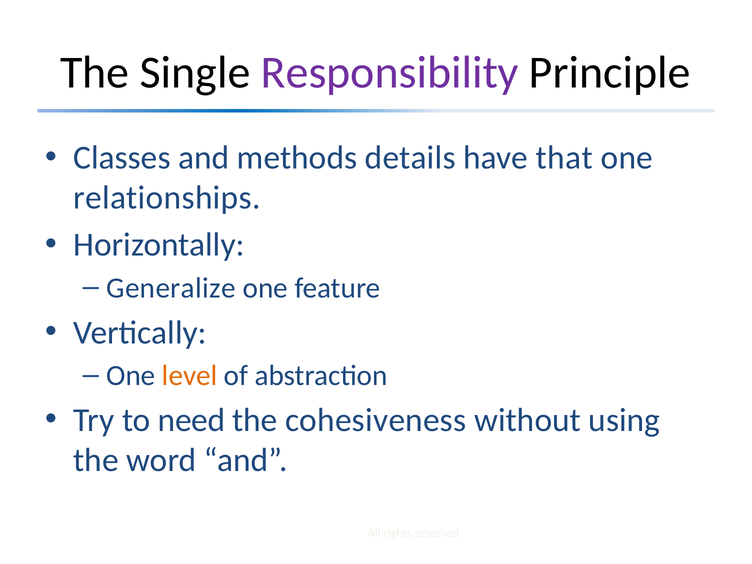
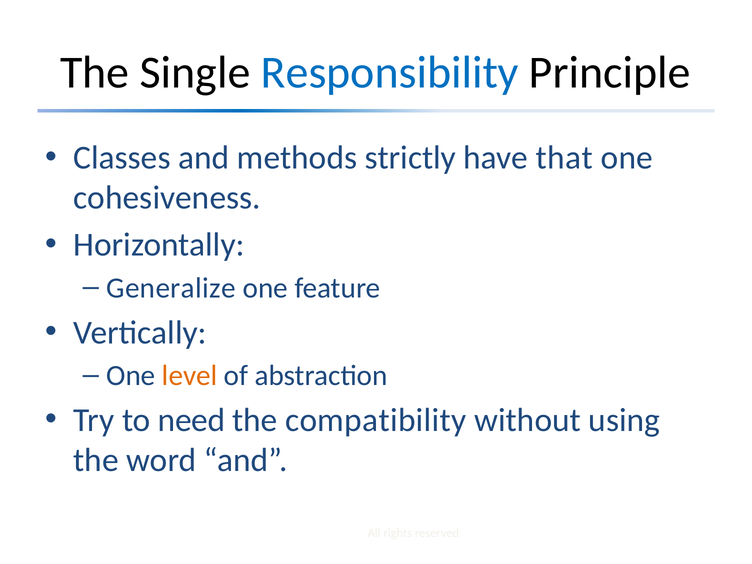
Responsibility colour: purple -> blue
details: details -> strictly
relationships: relationships -> cohesiveness
cohesiveness: cohesiveness -> compatibility
